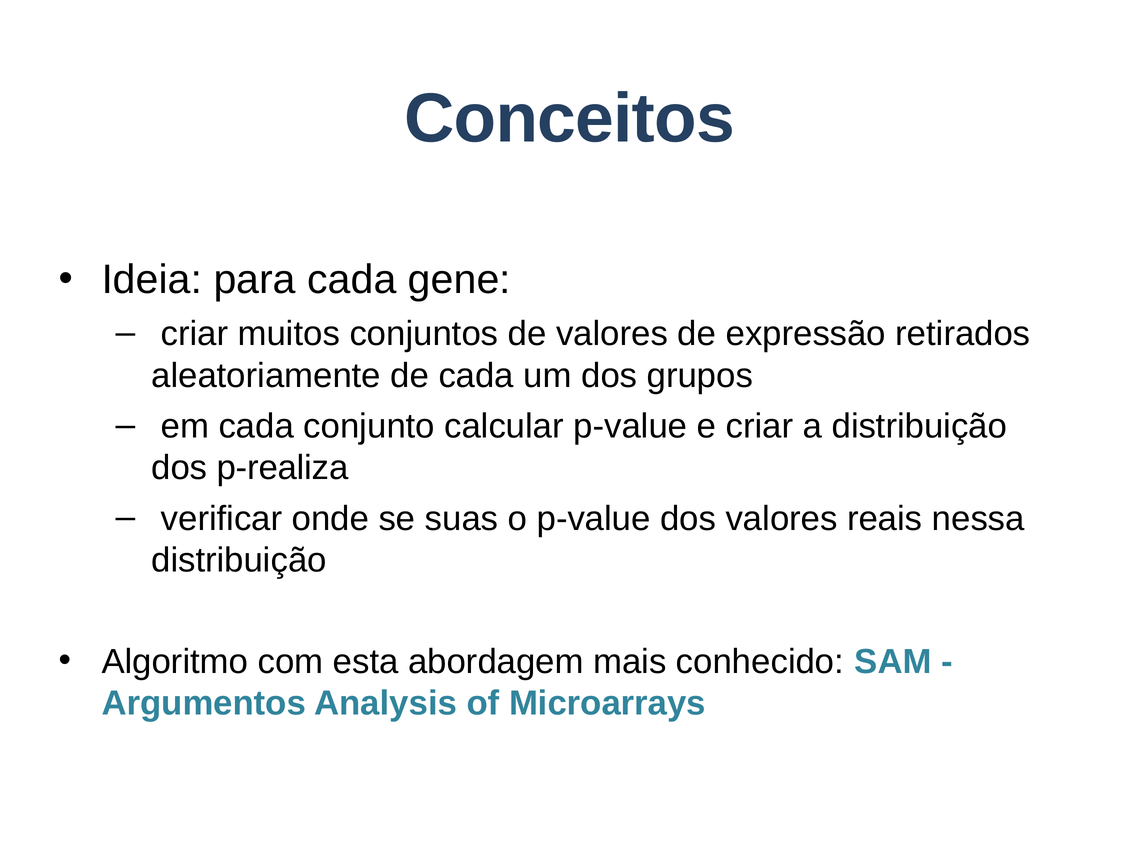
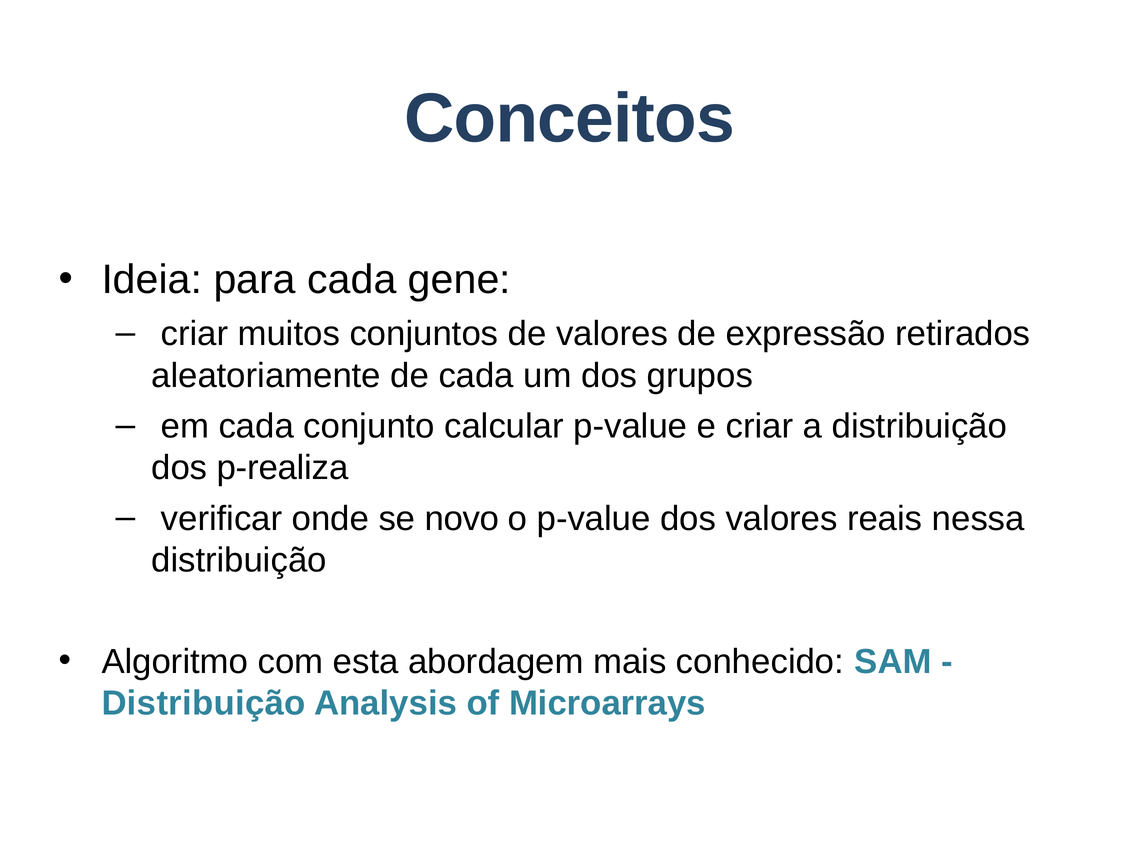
suas: suas -> novo
Argumentos at (204, 703): Argumentos -> Distribuição
